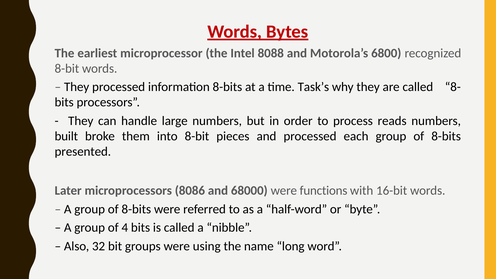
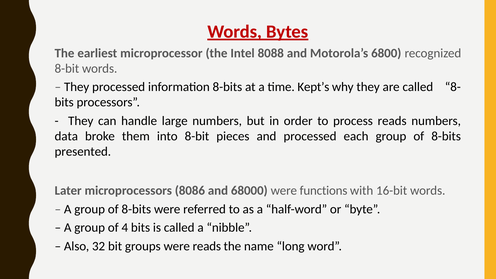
Task’s: Task’s -> Kept’s
built: built -> data
were using: using -> reads
